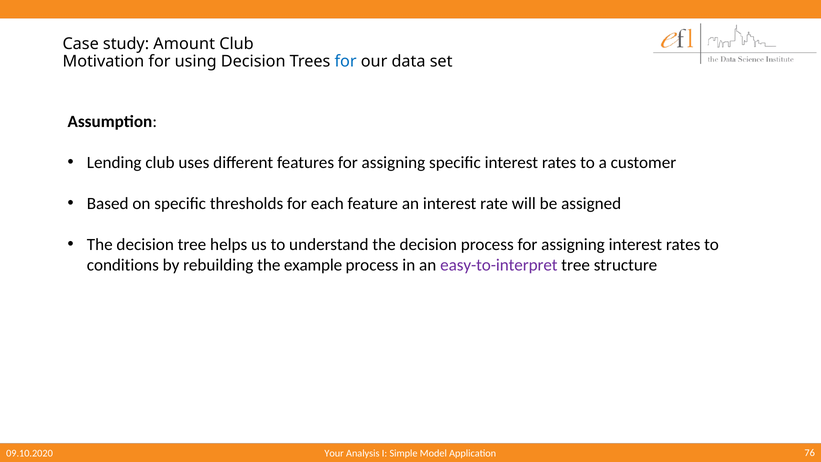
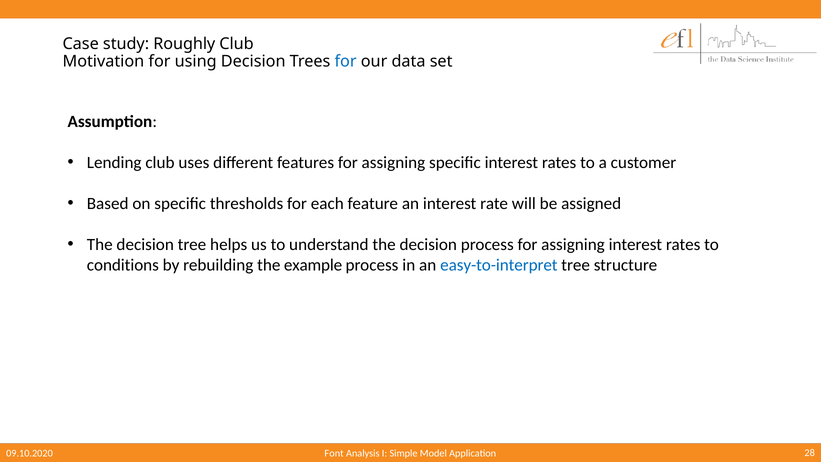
Amount: Amount -> Roughly
easy-to-interpret colour: purple -> blue
Your: Your -> Font
76: 76 -> 28
